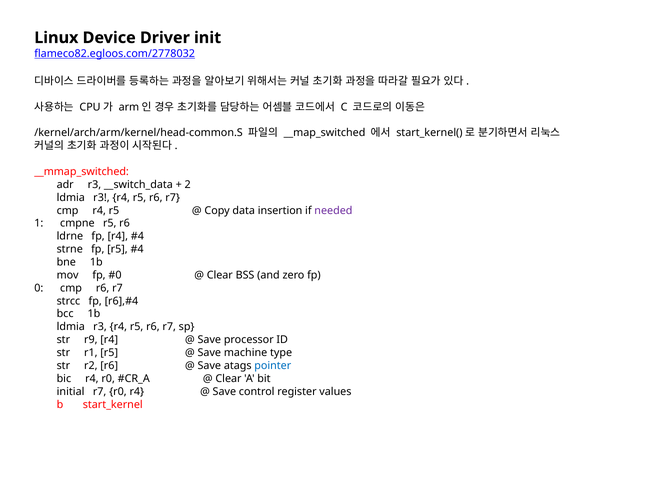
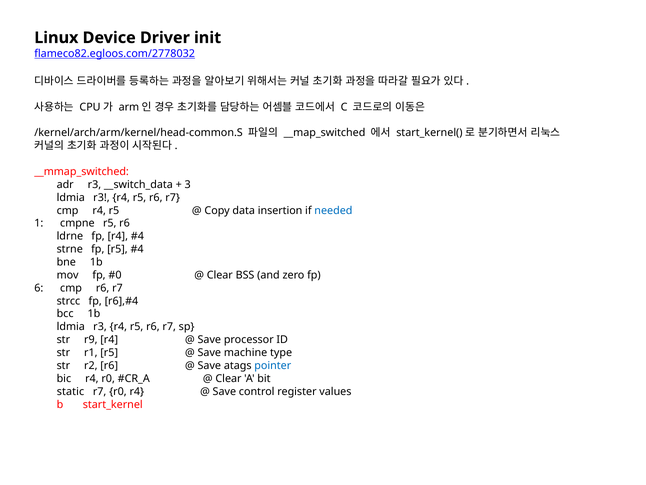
2: 2 -> 3
needed colour: purple -> blue
0: 0 -> 6
initial: initial -> static
